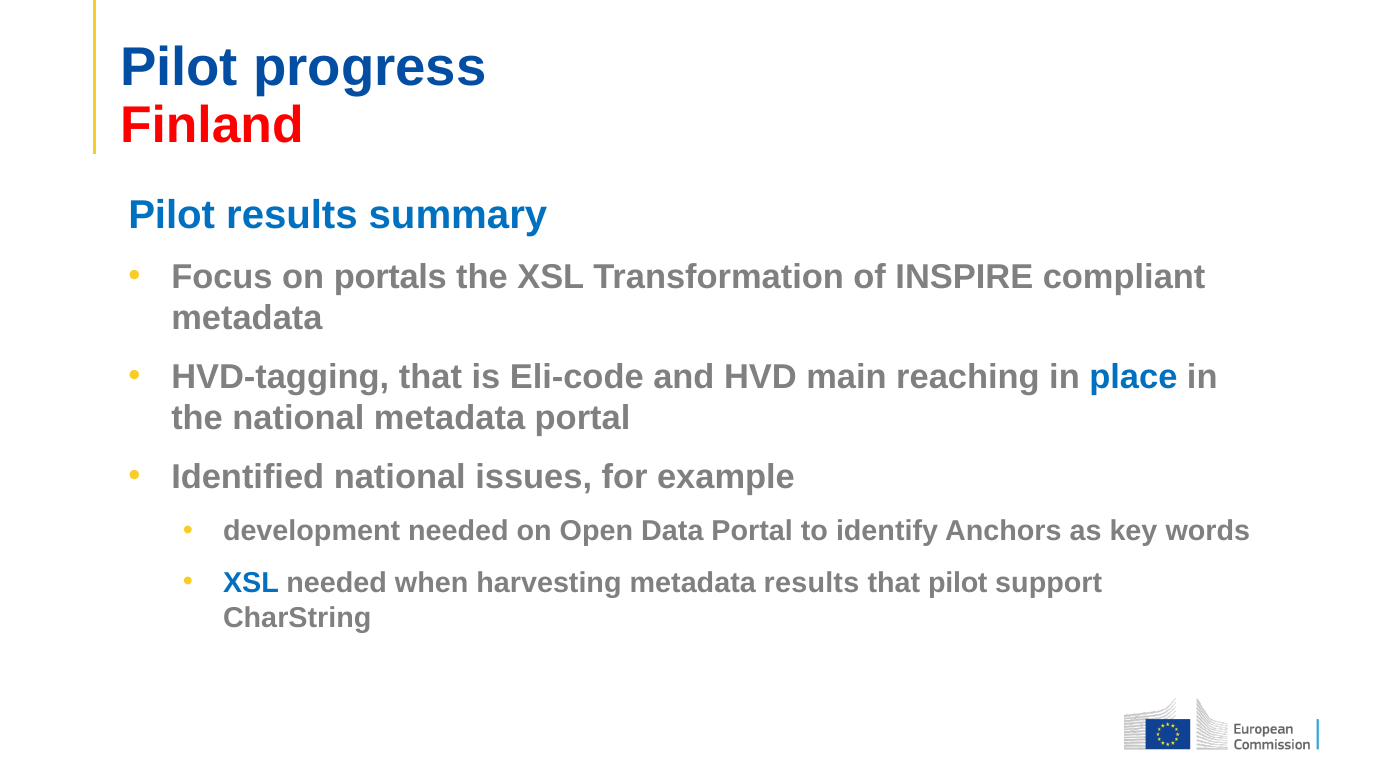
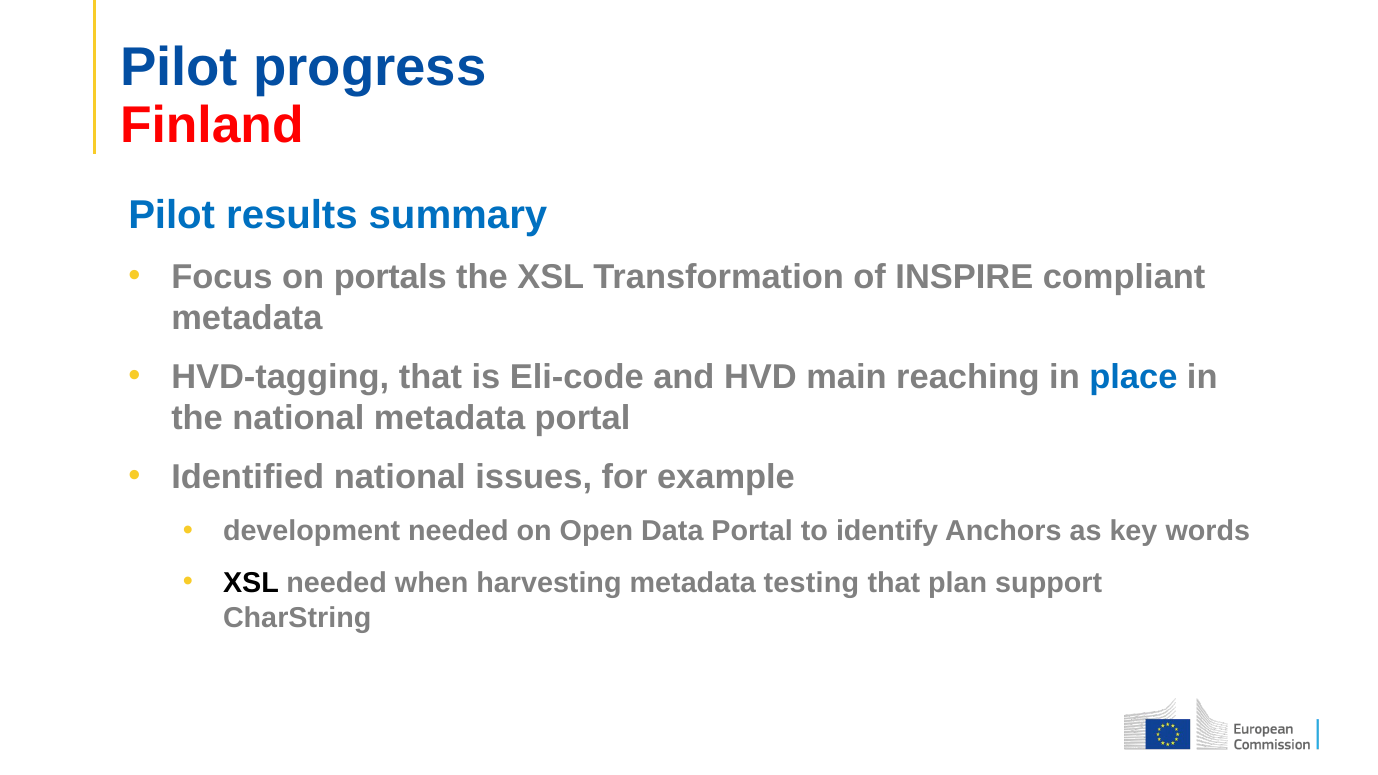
XSL at (251, 583) colour: blue -> black
metadata results: results -> testing
that pilot: pilot -> plan
